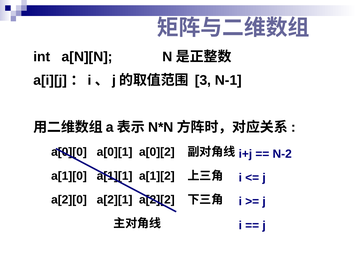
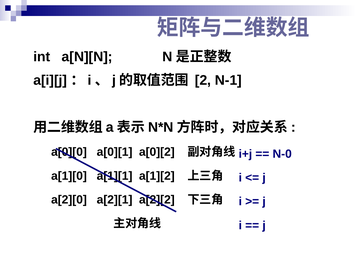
3: 3 -> 2
N-2: N-2 -> N-0
